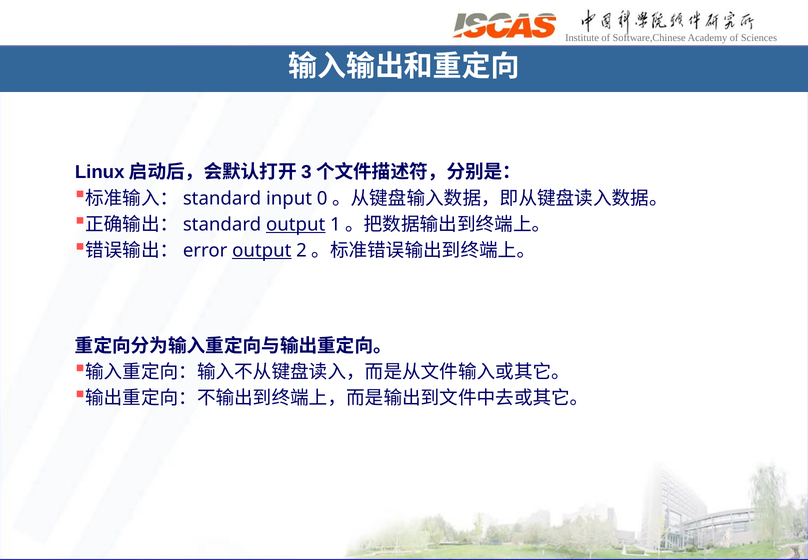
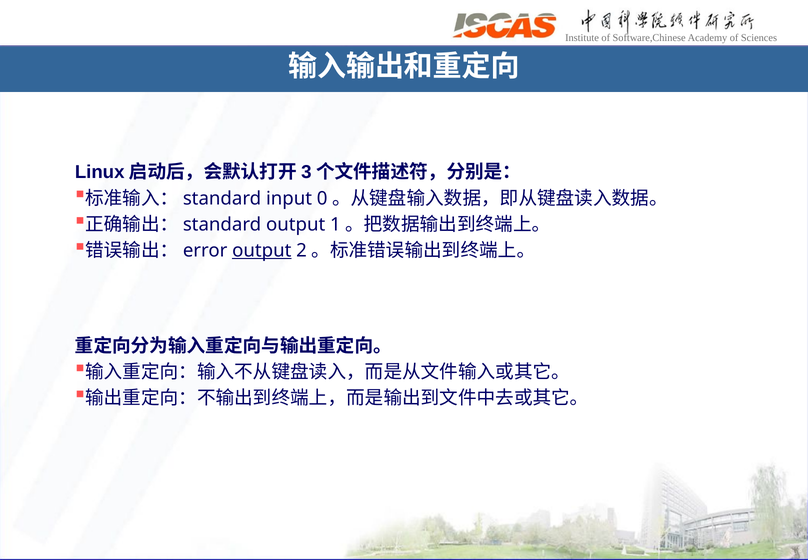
output at (296, 224) underline: present -> none
